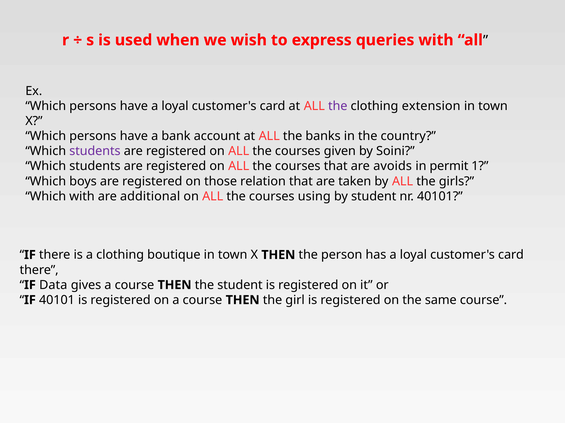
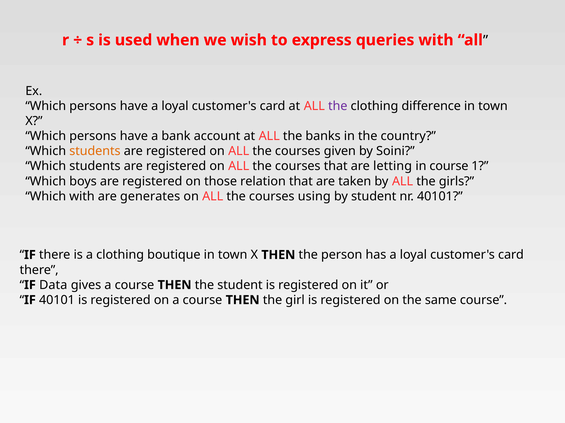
extension: extension -> difference
students at (95, 151) colour: purple -> orange
avoids: avoids -> letting
in permit: permit -> course
additional: additional -> generates
